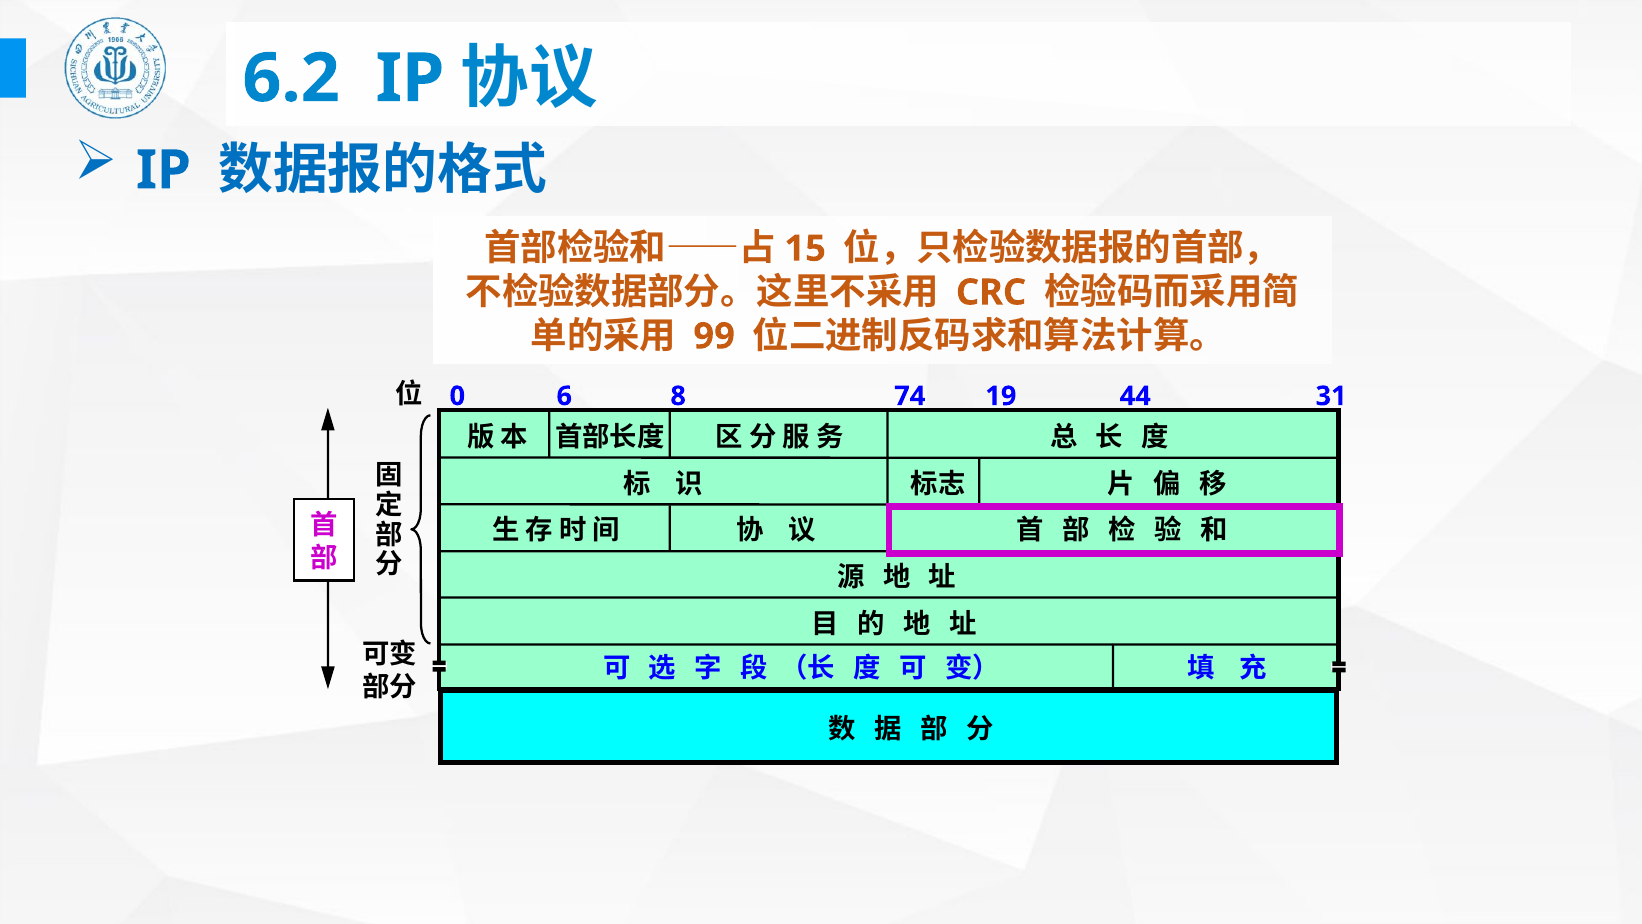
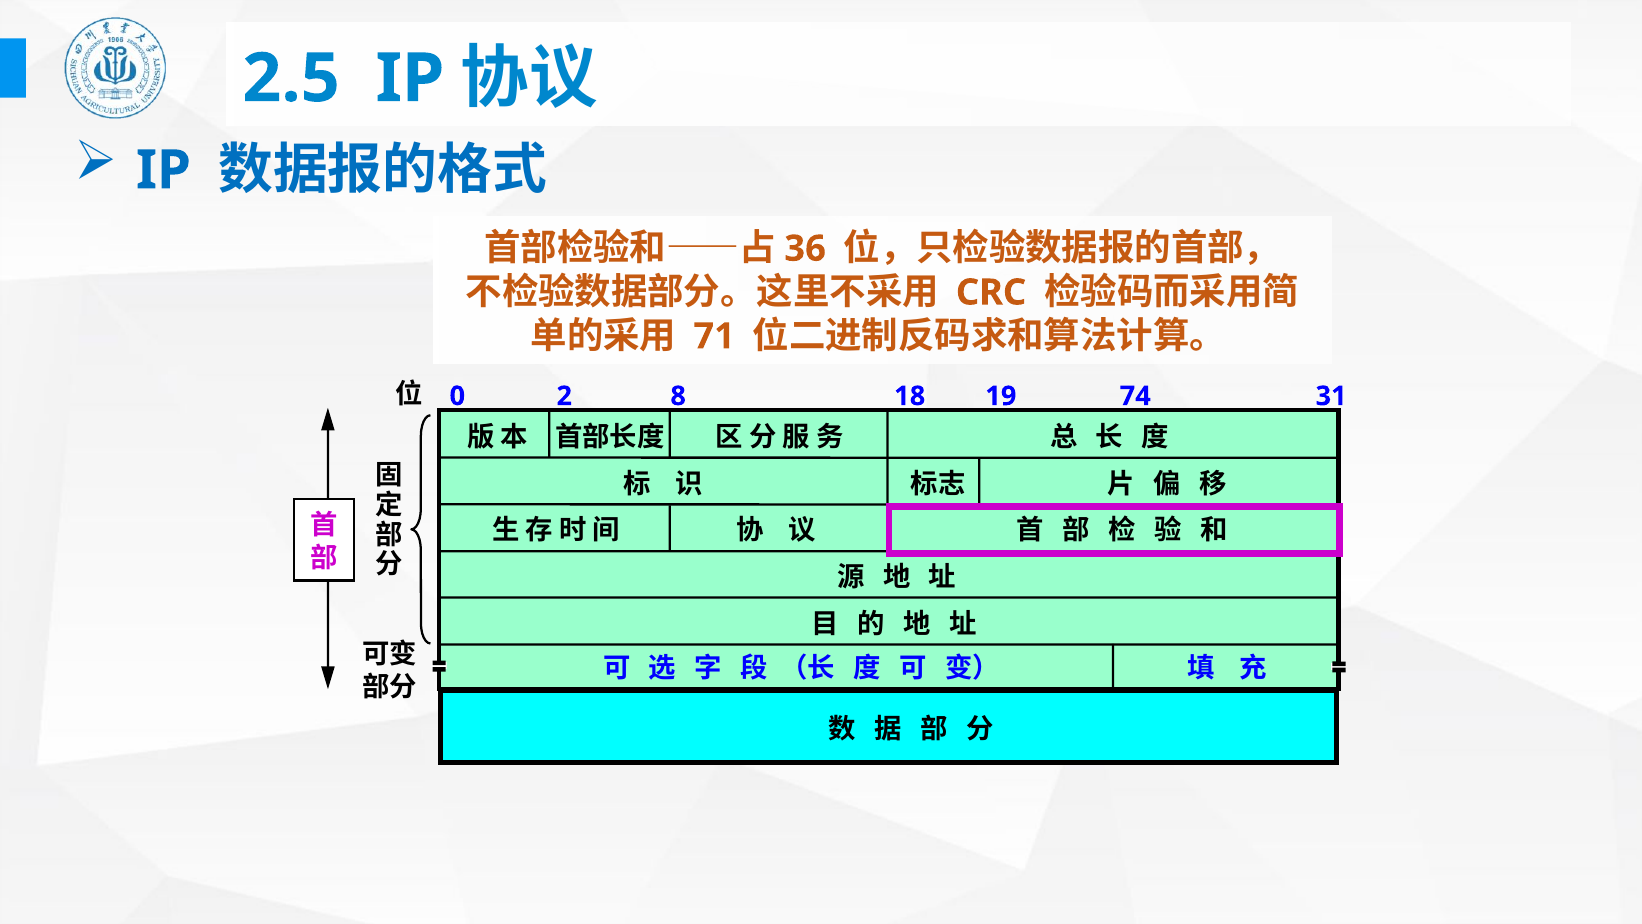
6.2: 6.2 -> 2.5
15: 15 -> 36
99: 99 -> 71
6: 6 -> 2
74: 74 -> 18
44: 44 -> 74
